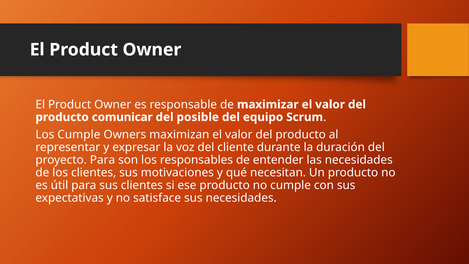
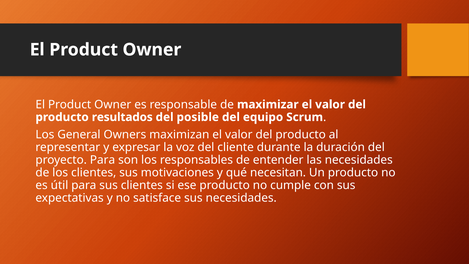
comunicar: comunicar -> resultados
Los Cumple: Cumple -> General
